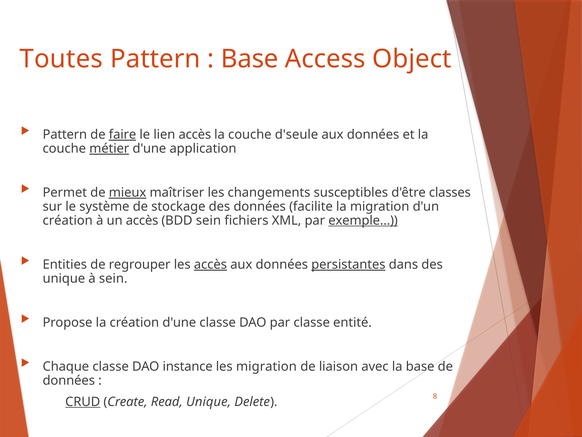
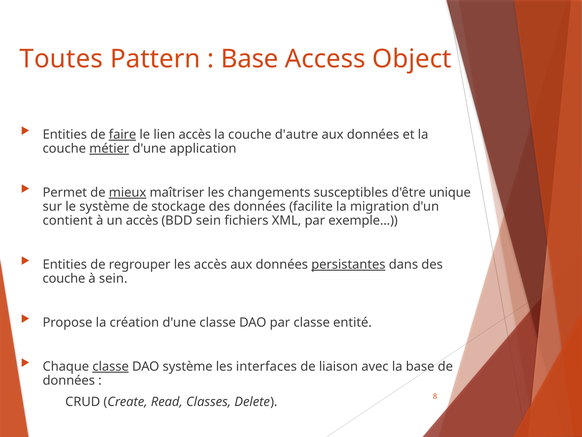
Pattern at (65, 134): Pattern -> Entities
d'seule: d'seule -> d'autre
classes: classes -> unique
création at (68, 220): création -> contient
exemple… underline: present -> none
accès at (210, 264) underline: present -> none
unique at (64, 278): unique -> couche
classe at (111, 366) underline: none -> present
DAO instance: instance -> système
les migration: migration -> interfaces
CRUD underline: present -> none
Read Unique: Unique -> Classes
